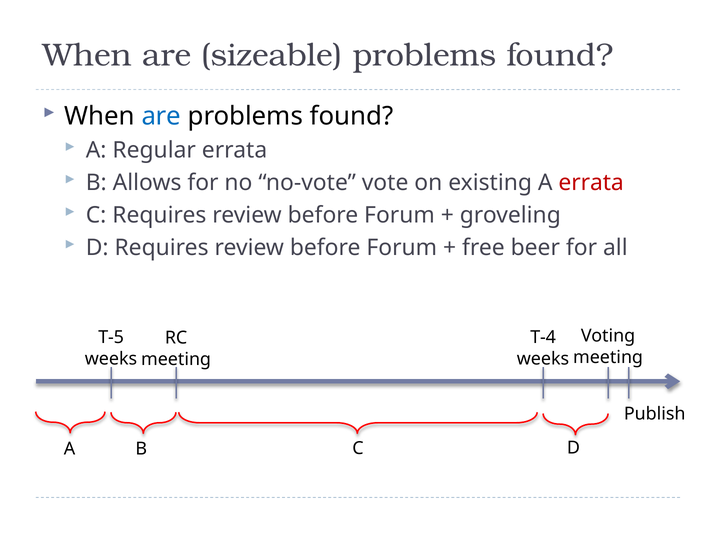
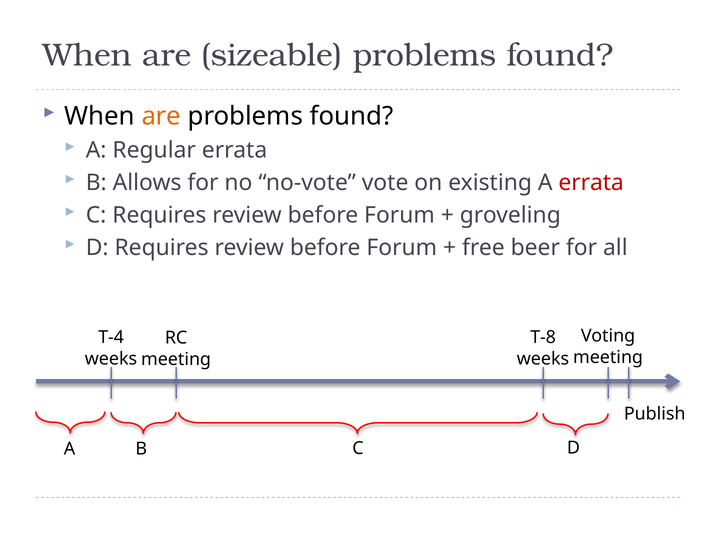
are at (161, 116) colour: blue -> orange
T-4: T-4 -> T-8
T-5: T-5 -> T-4
